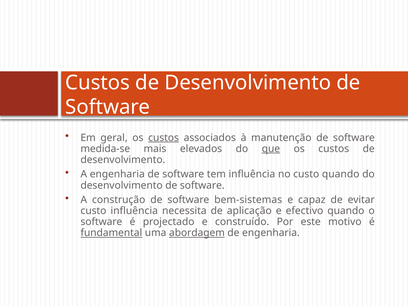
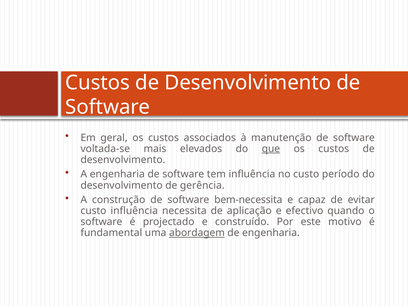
custos at (164, 138) underline: present -> none
medida-se: medida-se -> voltada-se
custo quando: quando -> período
software at (202, 185): software -> gerência
bem-sistemas: bem-sistemas -> bem-necessita
fundamental underline: present -> none
